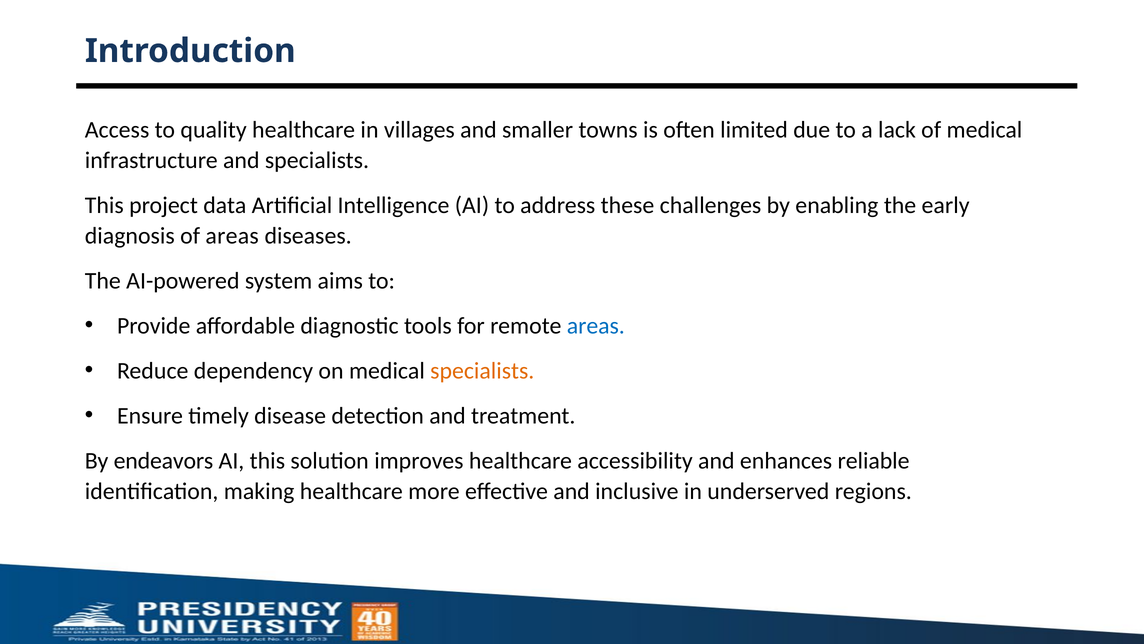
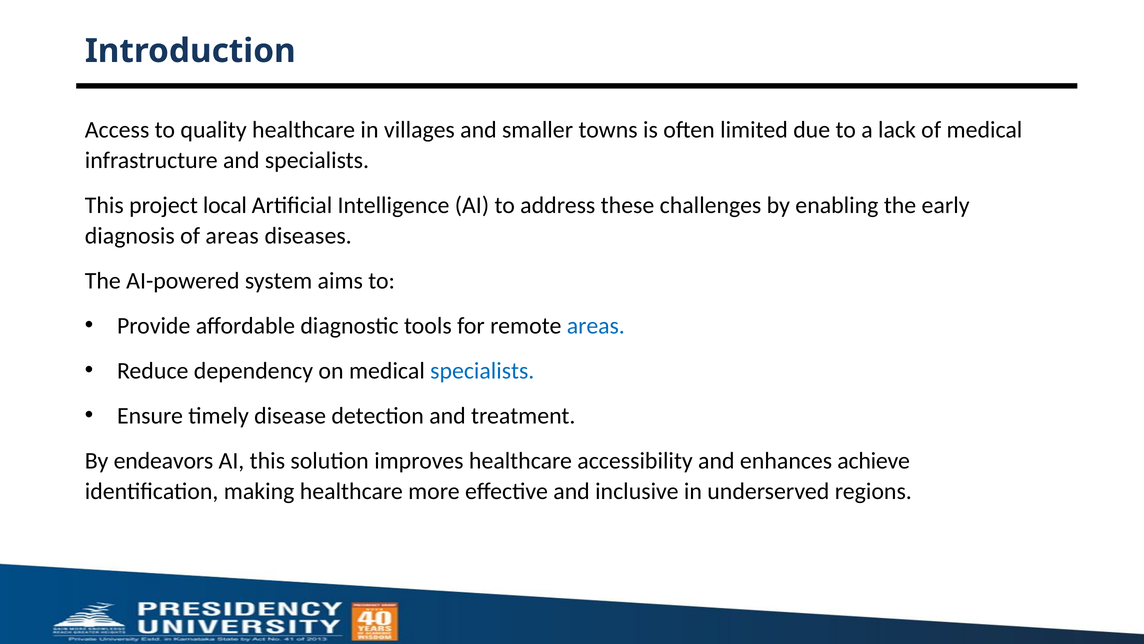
data: data -> local
specialists at (482, 371) colour: orange -> blue
reliable: reliable -> achieve
